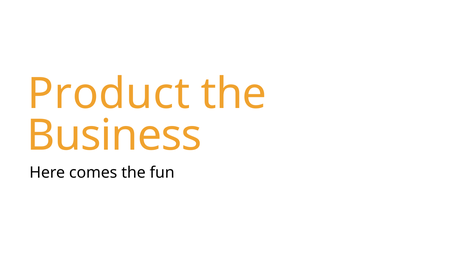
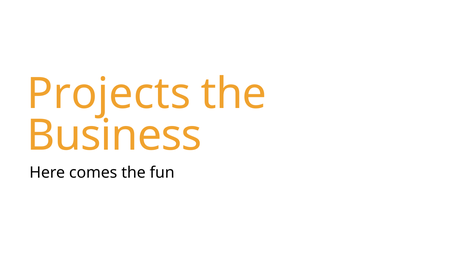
Product: Product -> Projects
